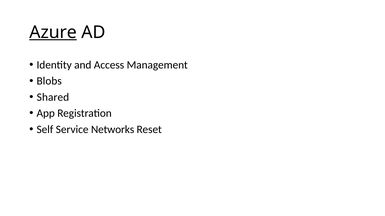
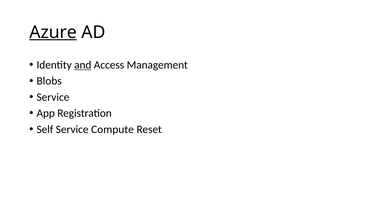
and underline: none -> present
Shared at (53, 97): Shared -> Service
Networks: Networks -> Compute
